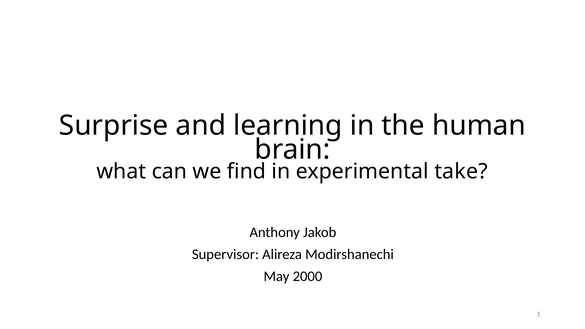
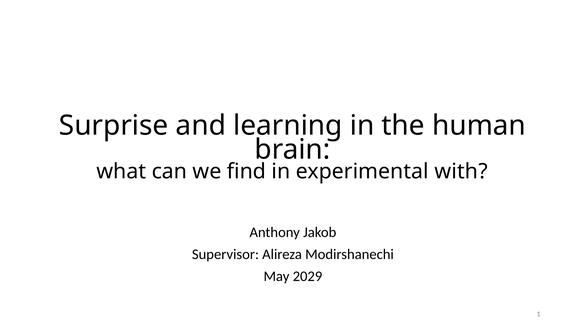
take: take -> with
2000: 2000 -> 2029
